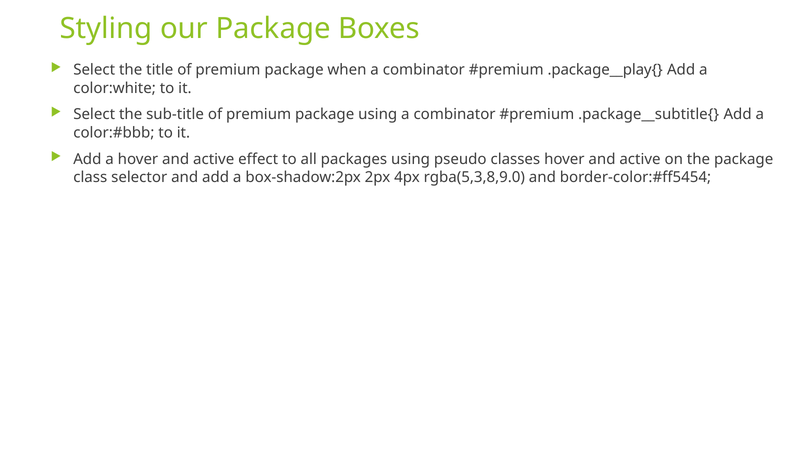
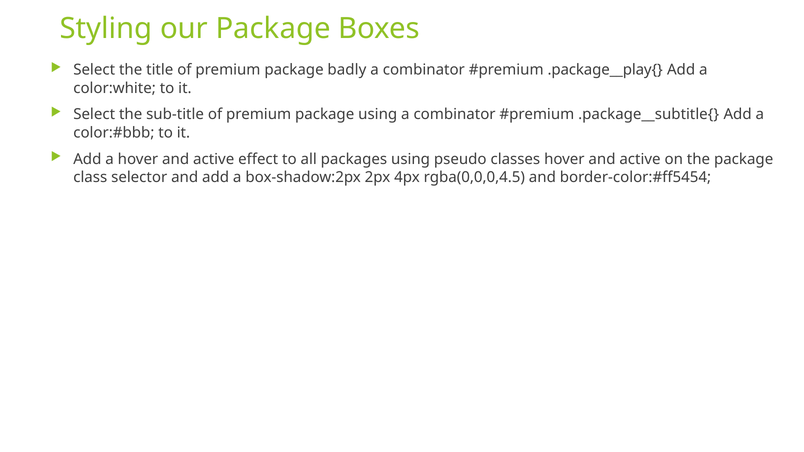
when: when -> badly
rgba(5,3,8,9.0: rgba(5,3,8,9.0 -> rgba(0,0,0,4.5
